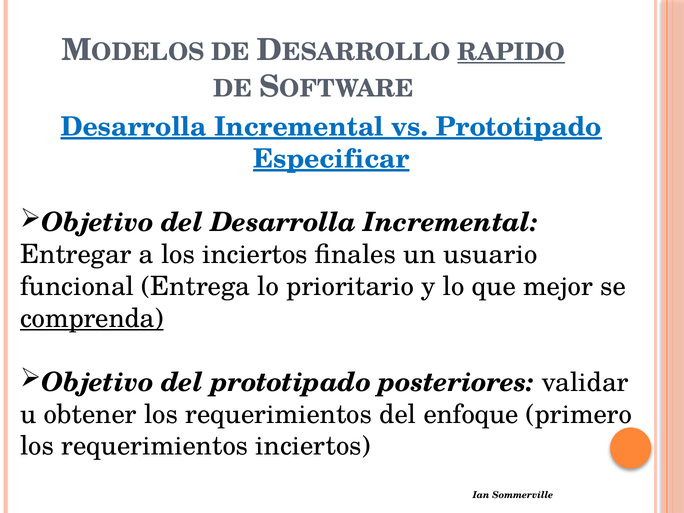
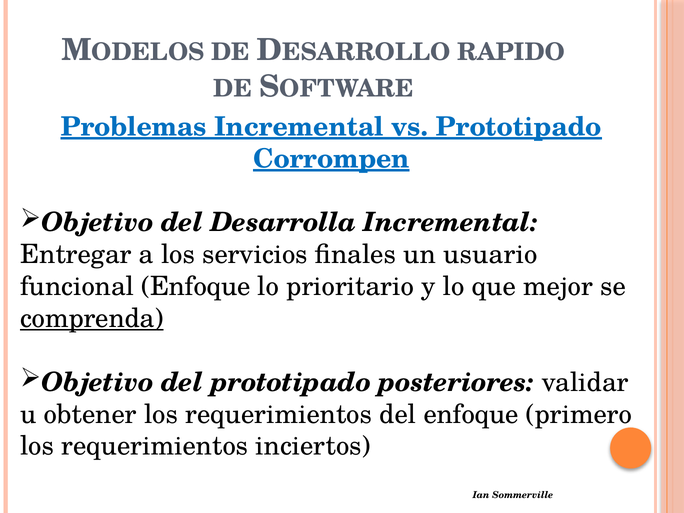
RAPIDO underline: present -> none
Desarrolla at (134, 127): Desarrolla -> Problemas
Especificar: Especificar -> Corrompen
los inciertos: inciertos -> servicios
funcional Entrega: Entrega -> Enfoque
